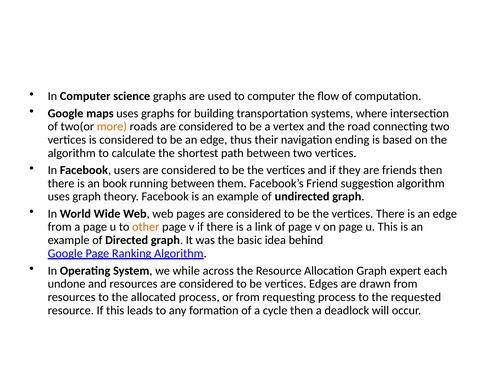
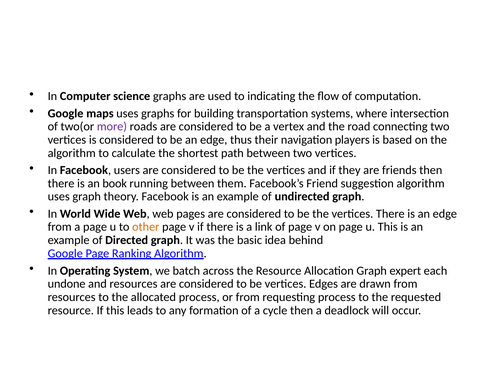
to computer: computer -> indicating
more colour: orange -> purple
ending: ending -> players
while: while -> batch
